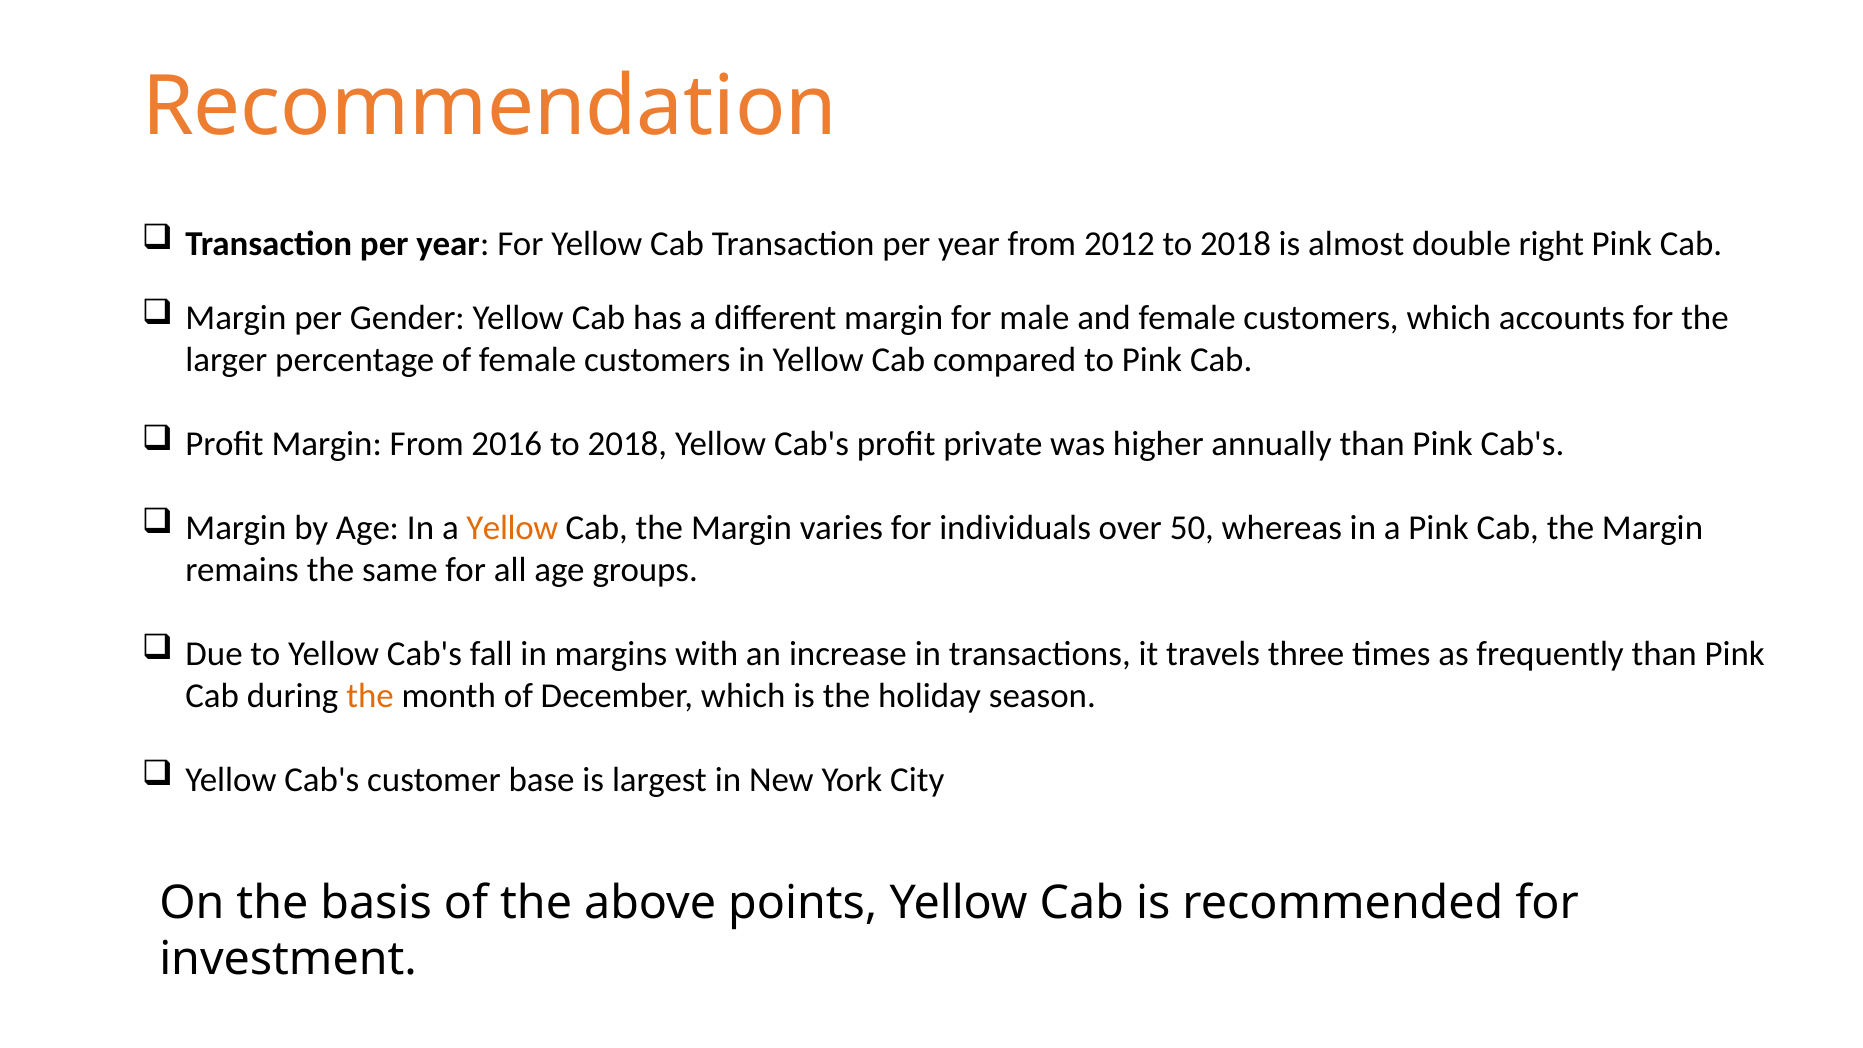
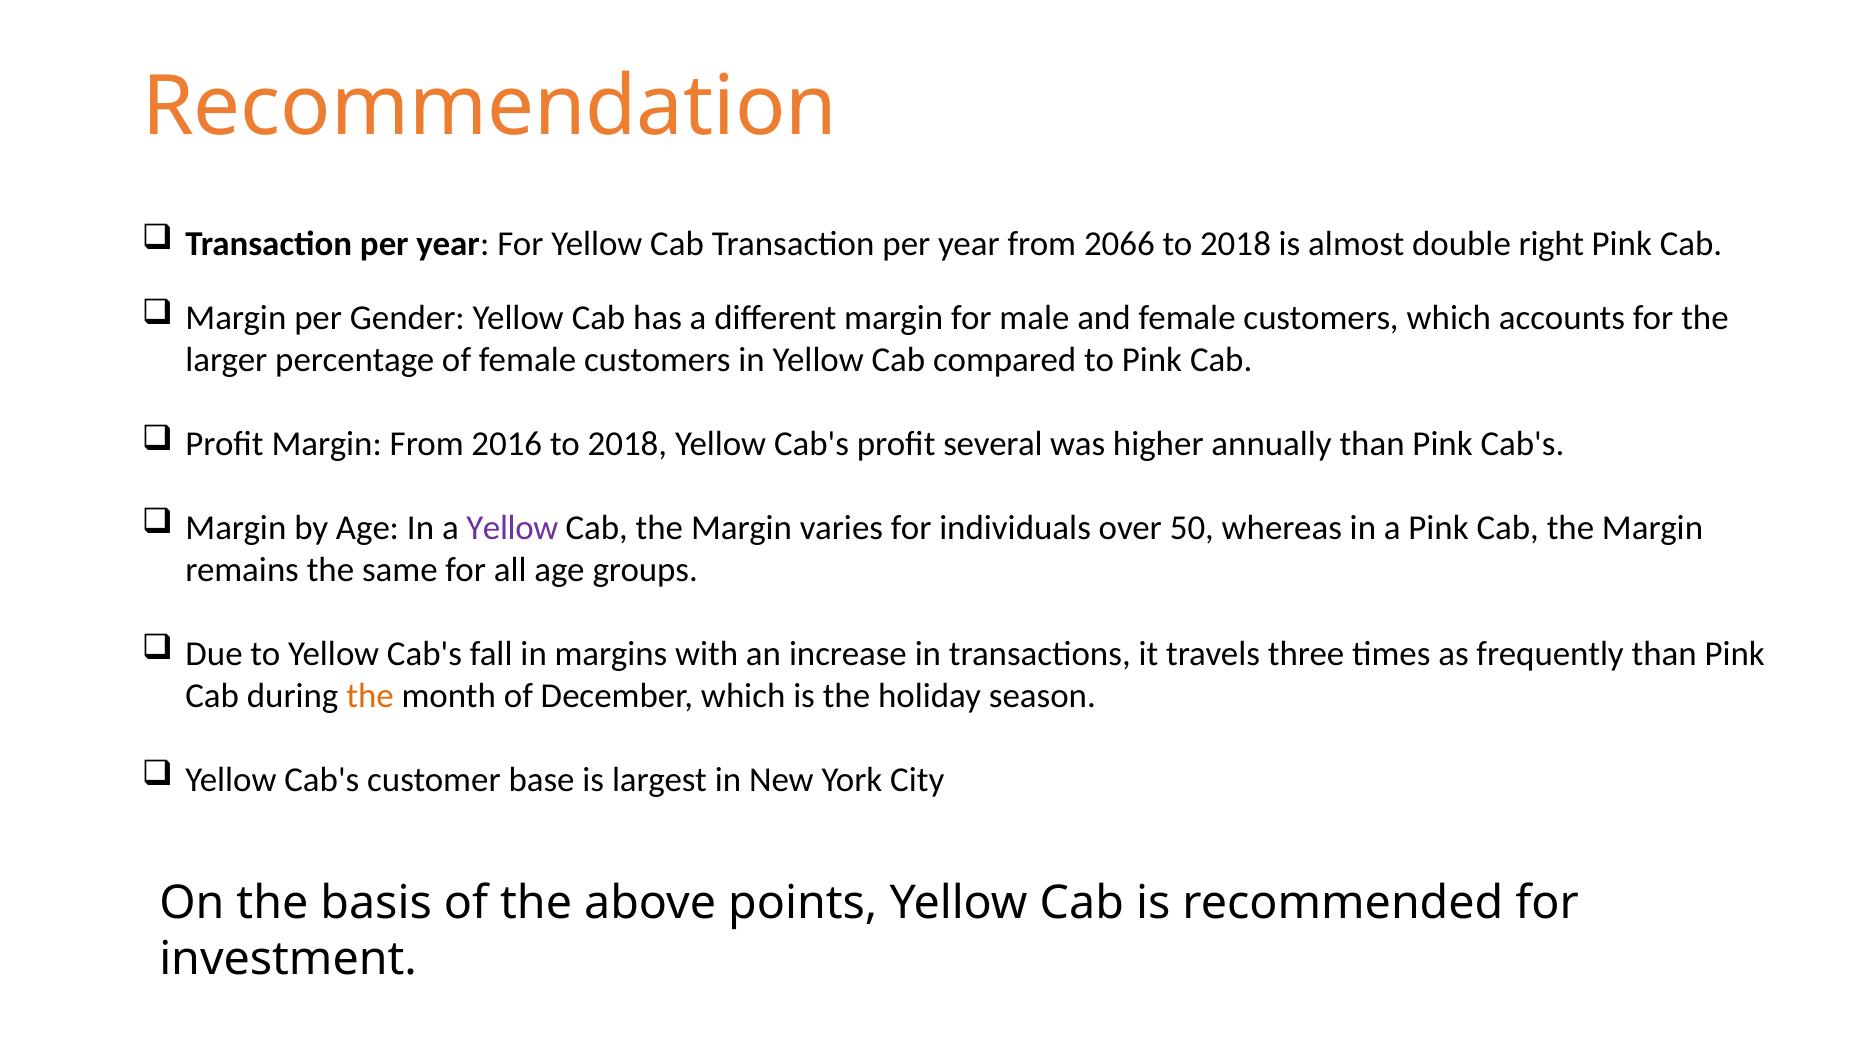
2012: 2012 -> 2066
private: private -> several
Yellow at (512, 528) colour: orange -> purple
